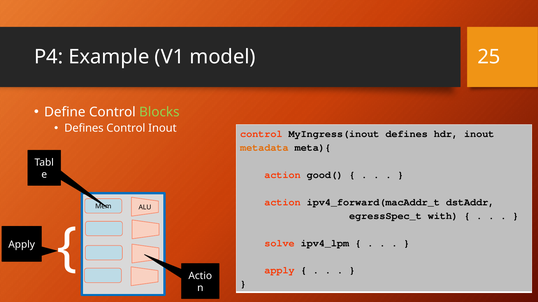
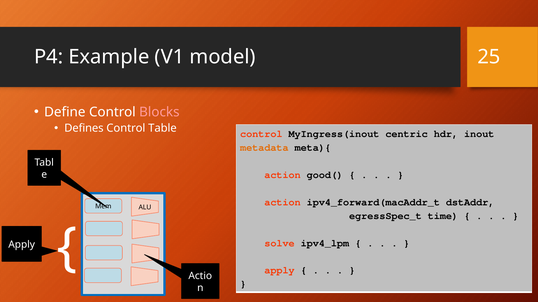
Blocks colour: light green -> pink
Control Inout: Inout -> Table
MyIngress(inout defines: defines -> centric
with: with -> time
